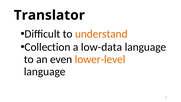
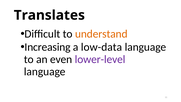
Translator: Translator -> Translates
Collection: Collection -> Increasing
lower-level colour: orange -> purple
